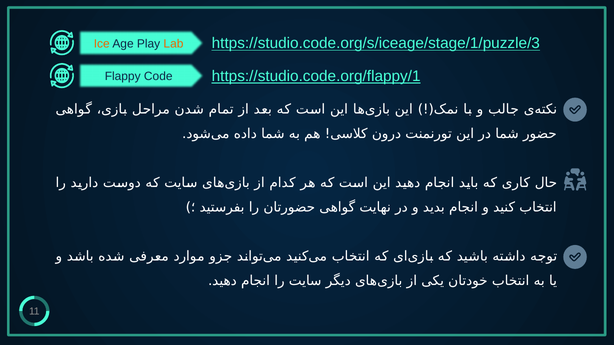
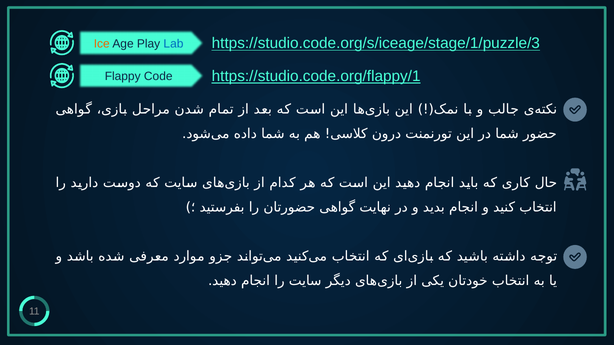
Lab colour: orange -> blue
